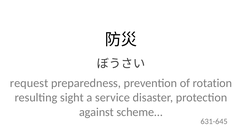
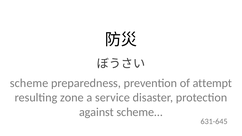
request at (29, 83): request -> scheme
rotation: rotation -> attempt
sight: sight -> zone
